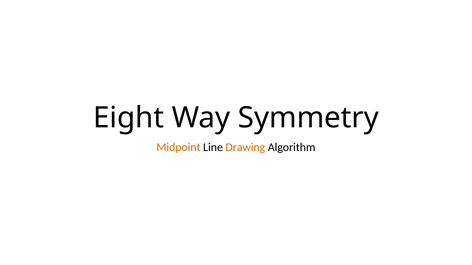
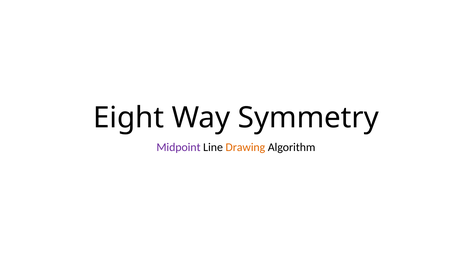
Midpoint colour: orange -> purple
